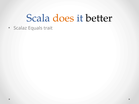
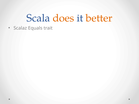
better colour: black -> orange
